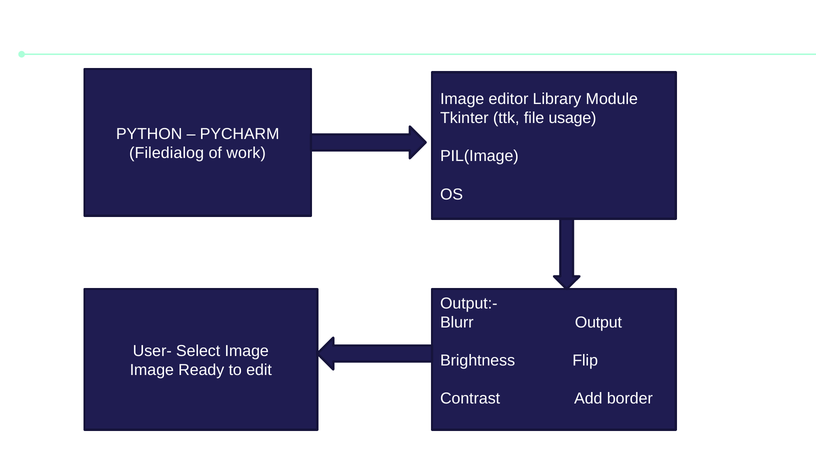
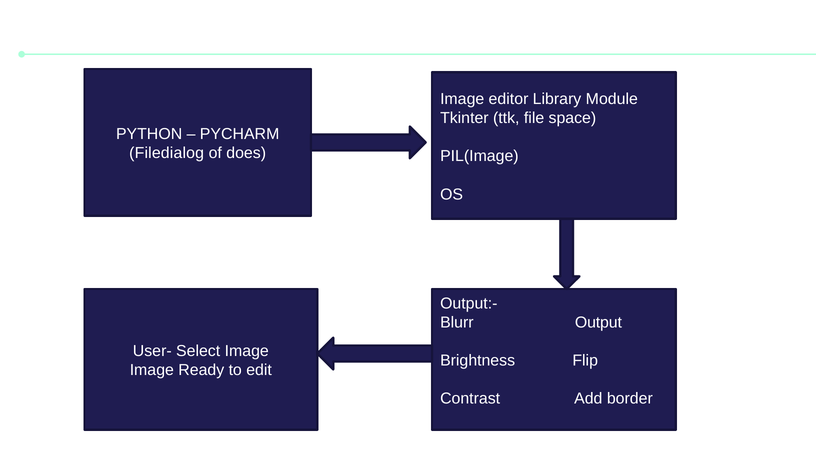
usage: usage -> space
work: work -> does
